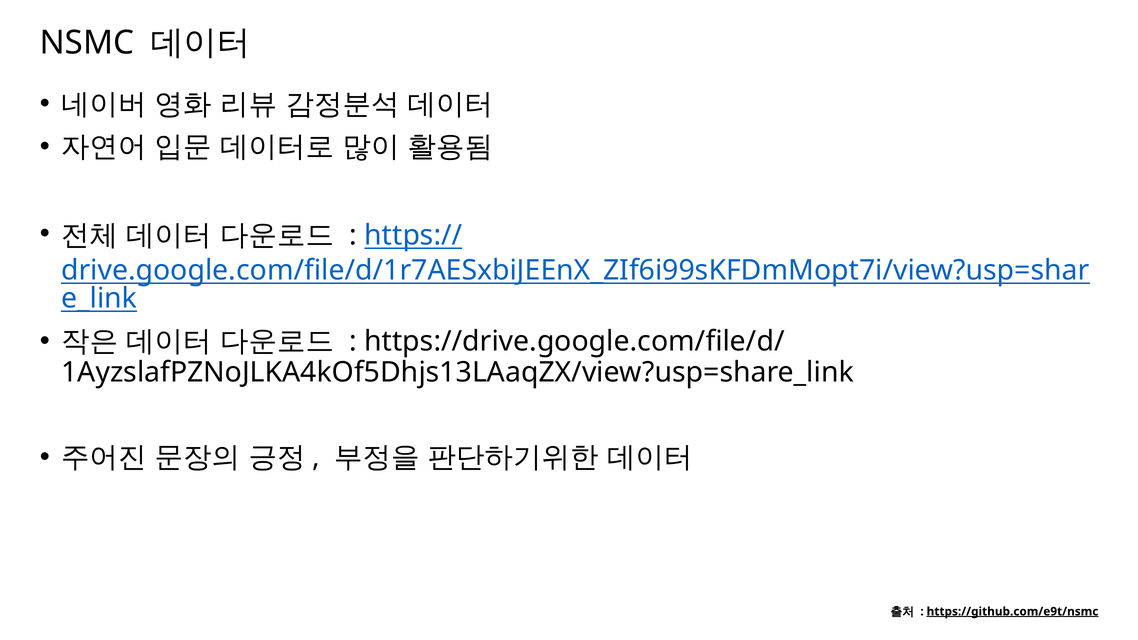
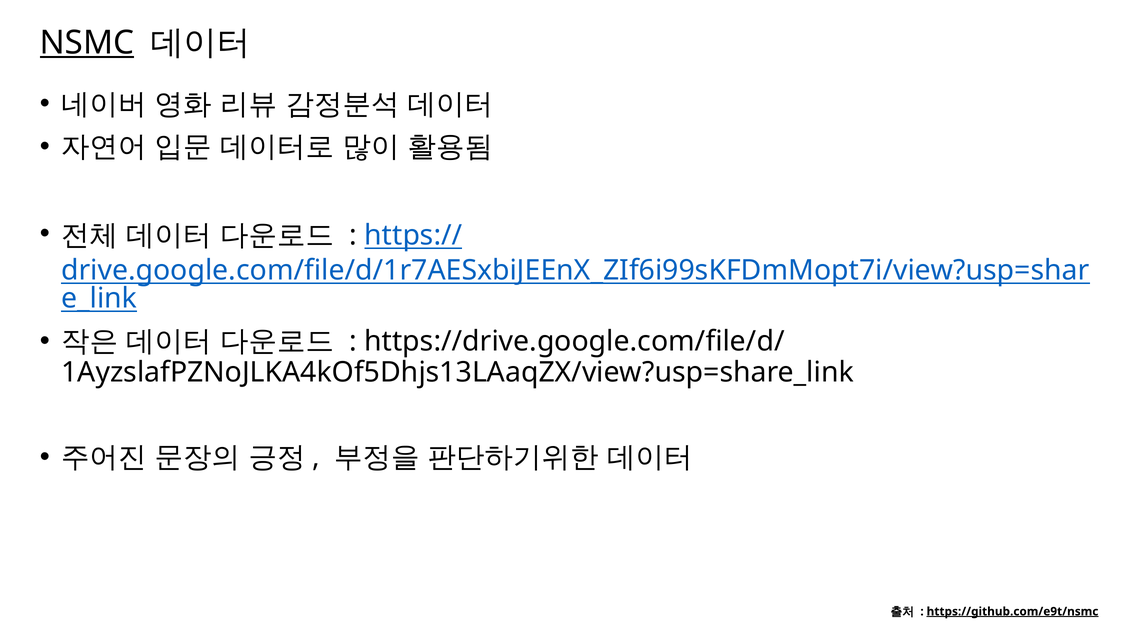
NSMC underline: none -> present
